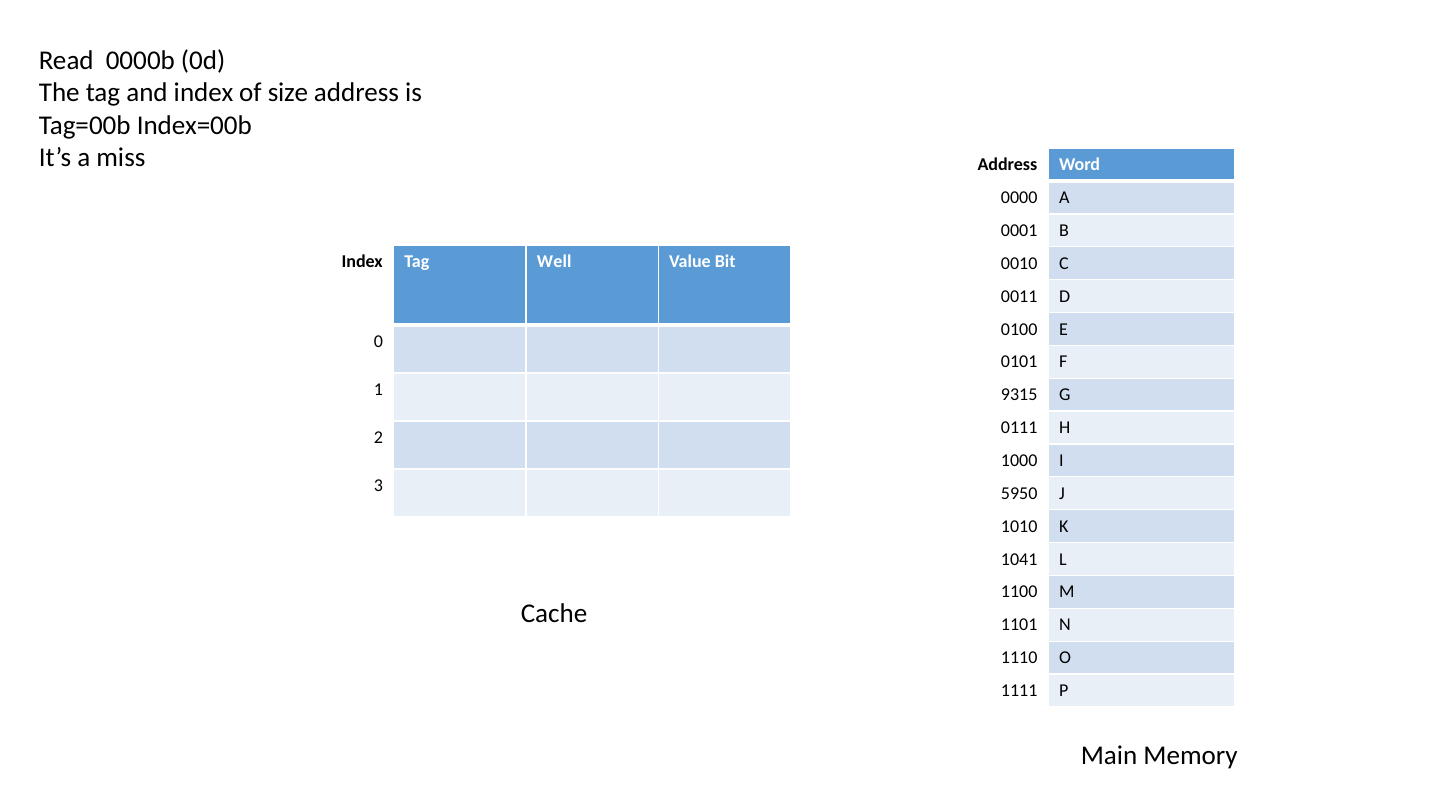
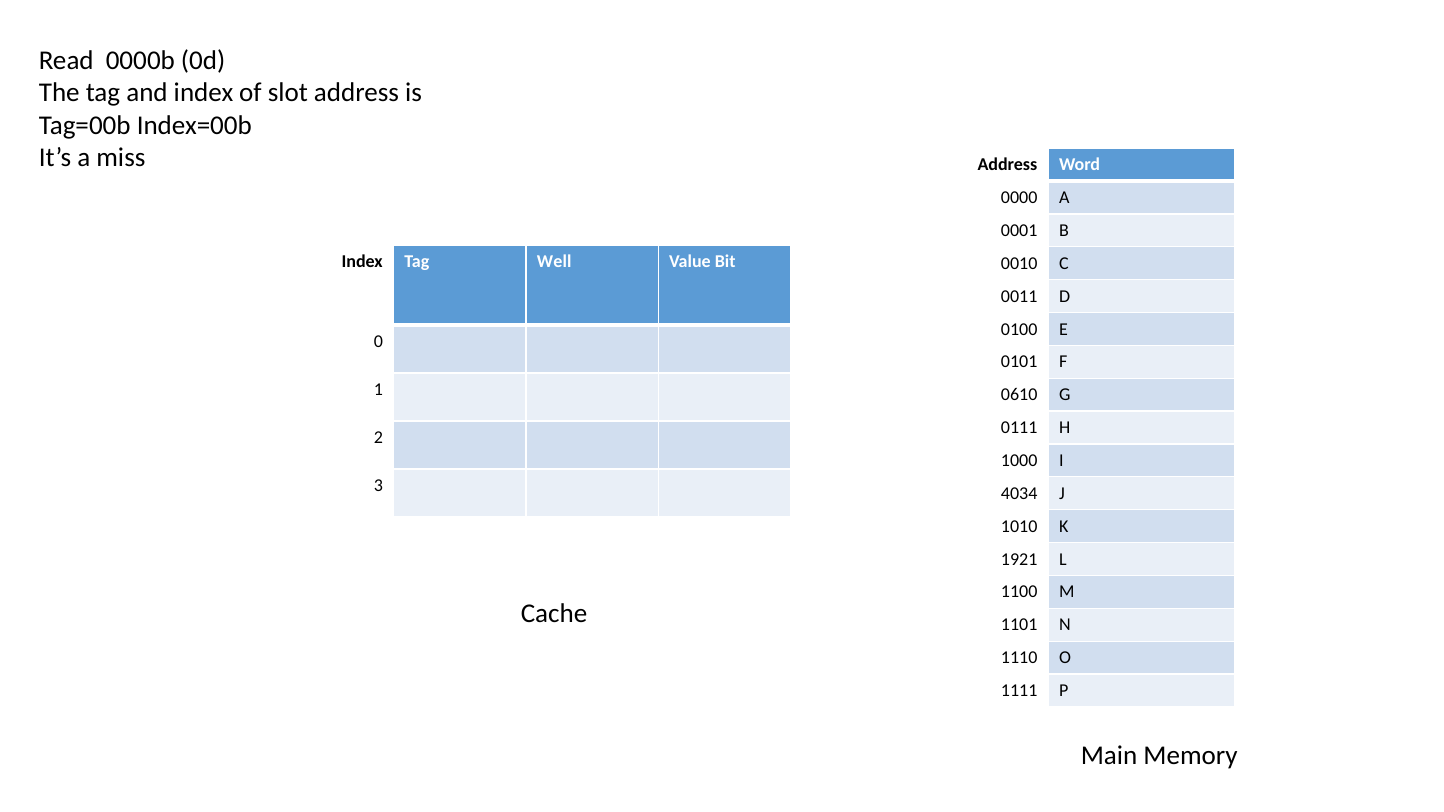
size: size -> slot
9315: 9315 -> 0610
5950: 5950 -> 4034
1041: 1041 -> 1921
